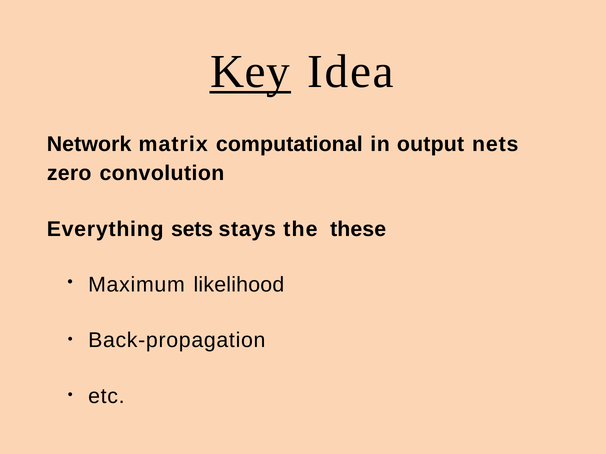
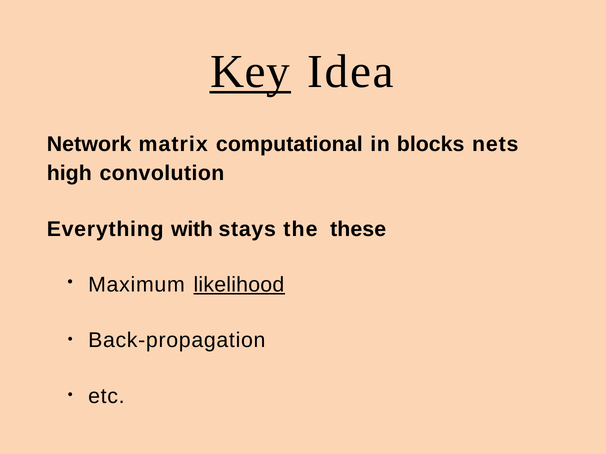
output: output -> blocks
zero: zero -> high
sets: sets -> with
likelihood underline: none -> present
